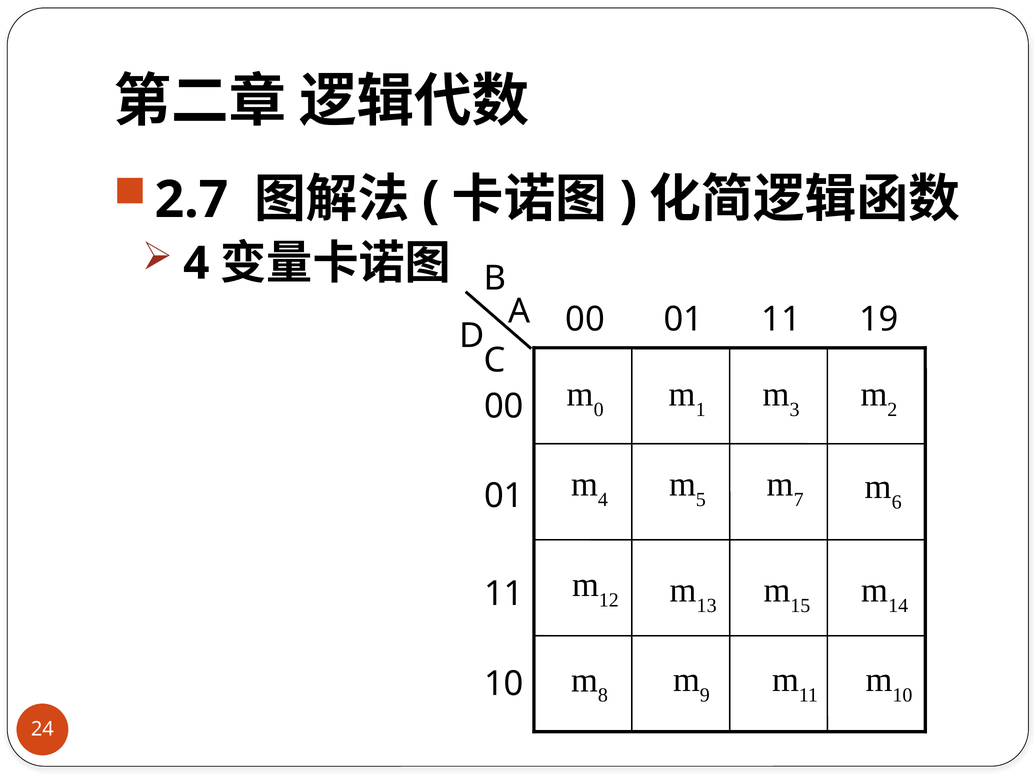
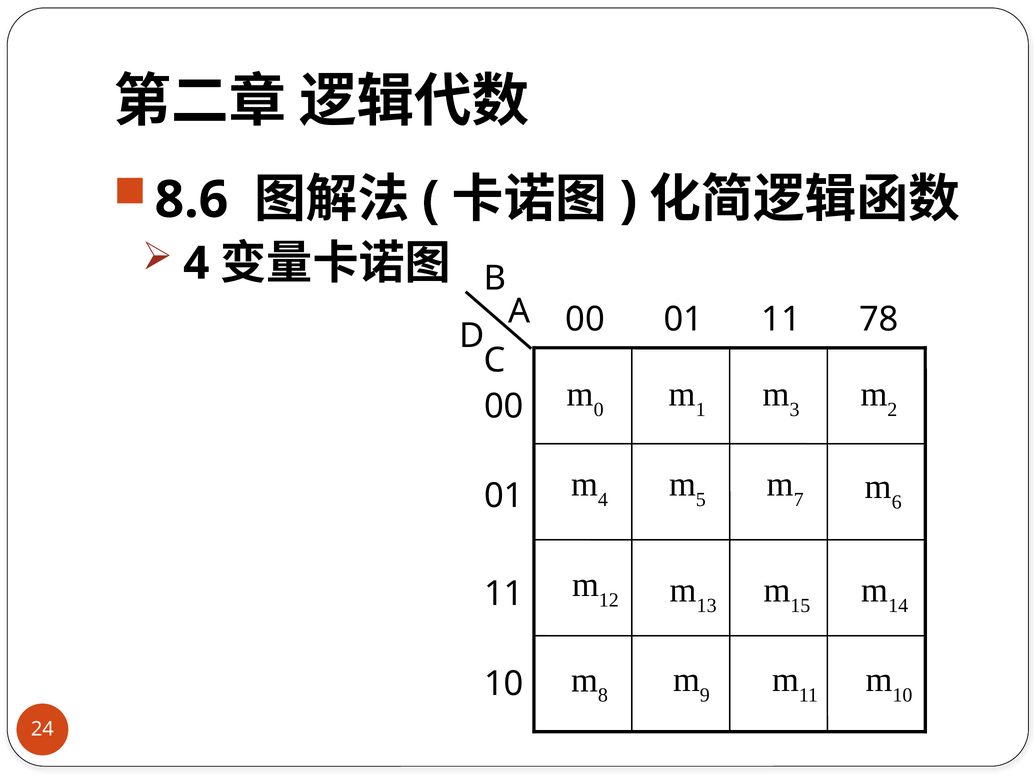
2.7: 2.7 -> 8.6
19: 19 -> 78
